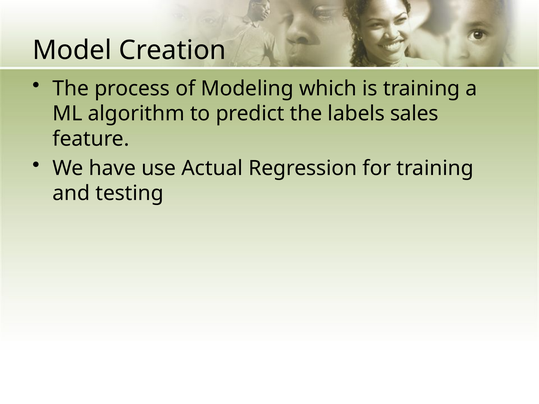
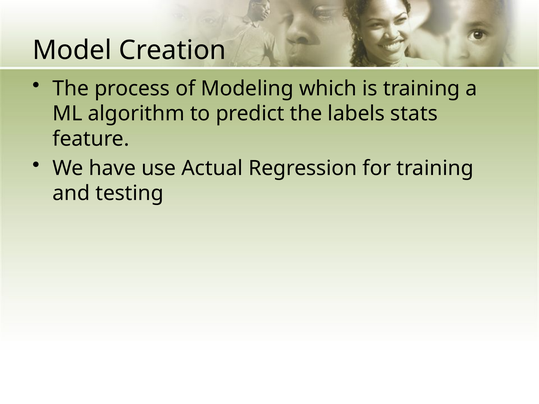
sales: sales -> stats
